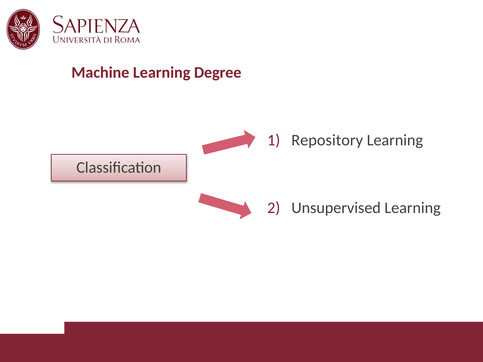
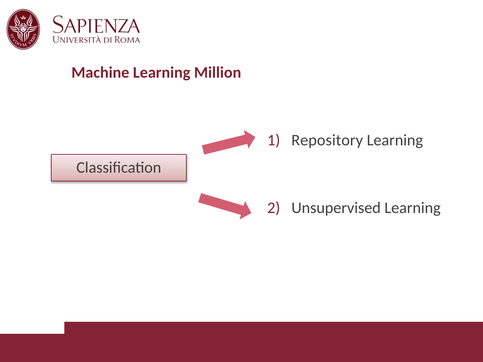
Degree: Degree -> Million
